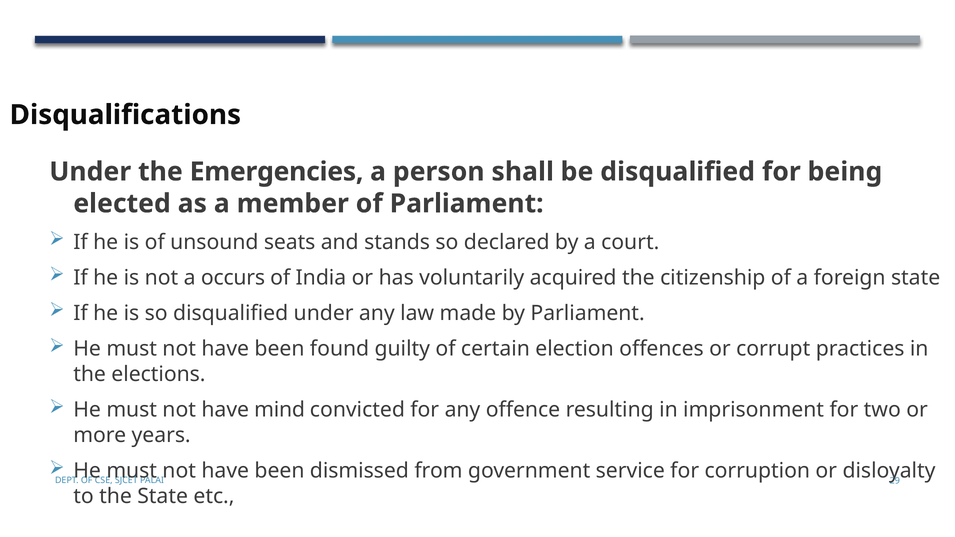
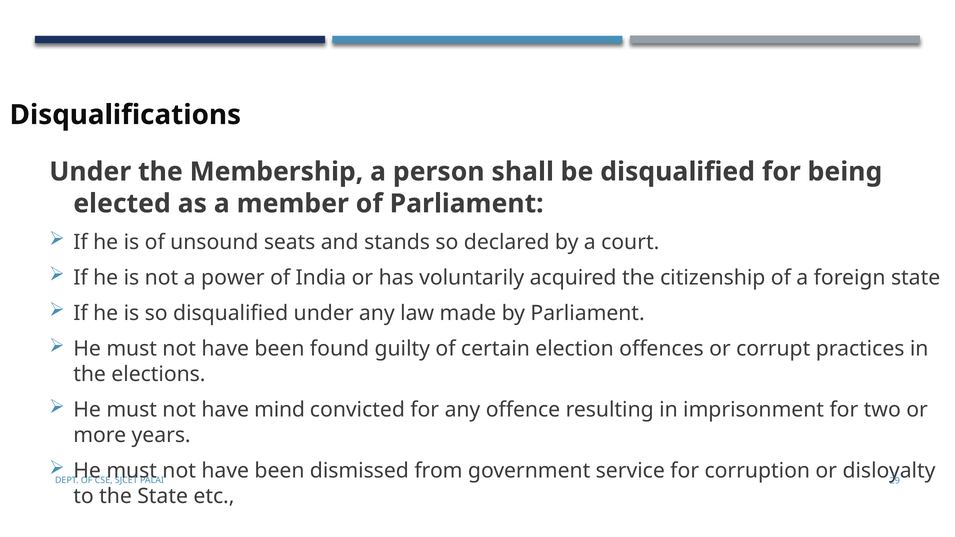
Emergencies: Emergencies -> Membership
occurs: occurs -> power
